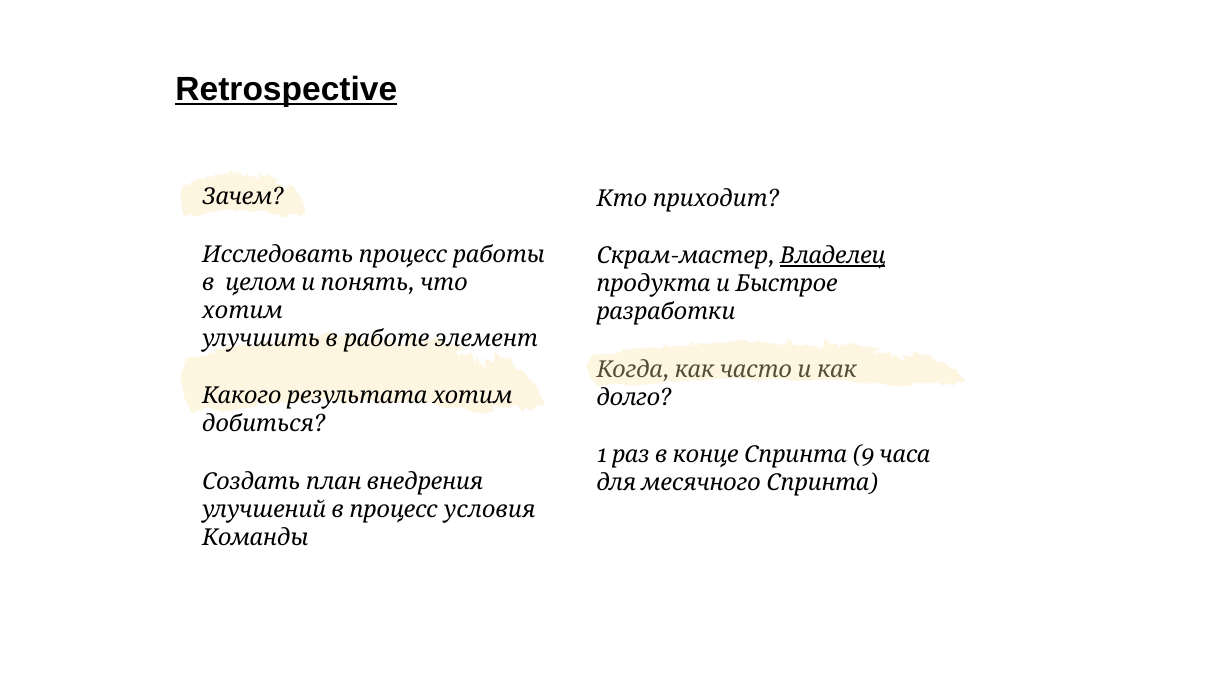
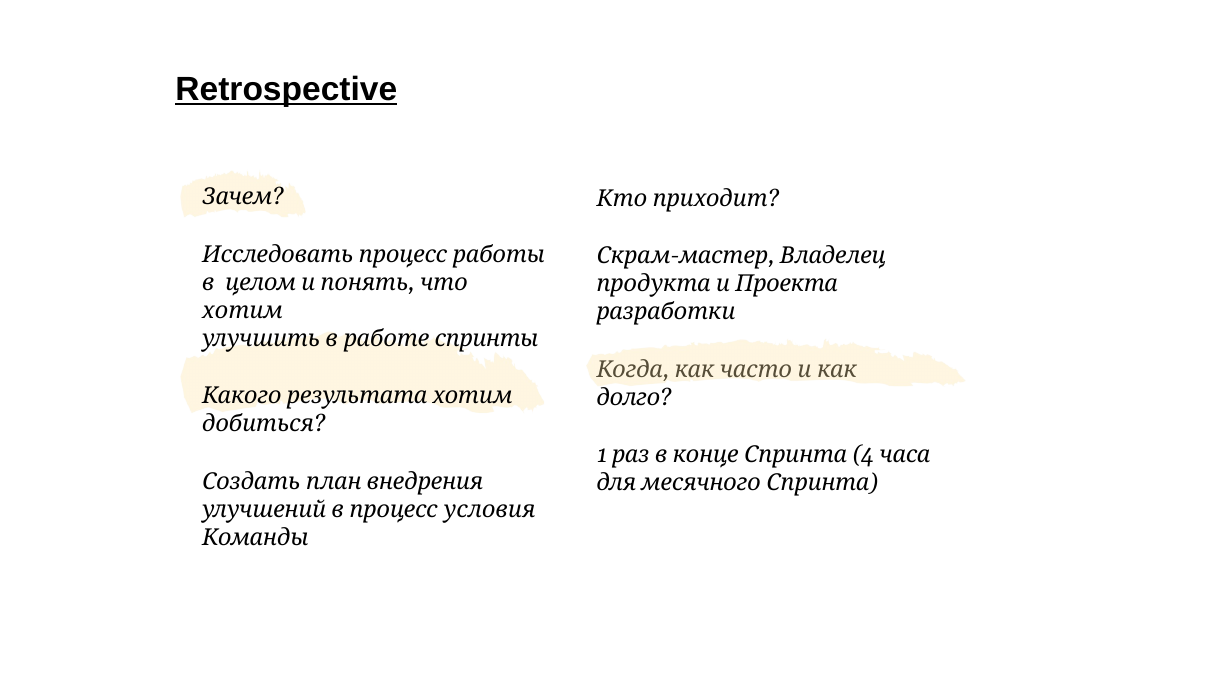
Владелец underline: present -> none
Быстрое: Быстрое -> Проекта
элемент: элемент -> спринты
9: 9 -> 4
